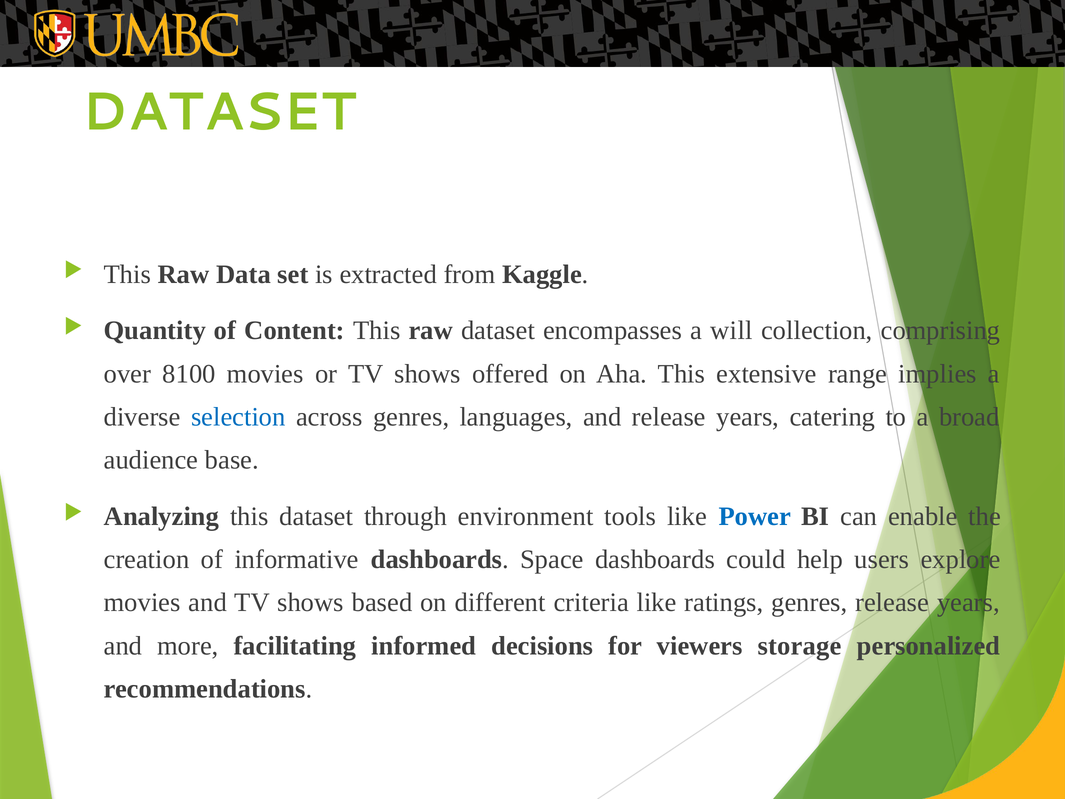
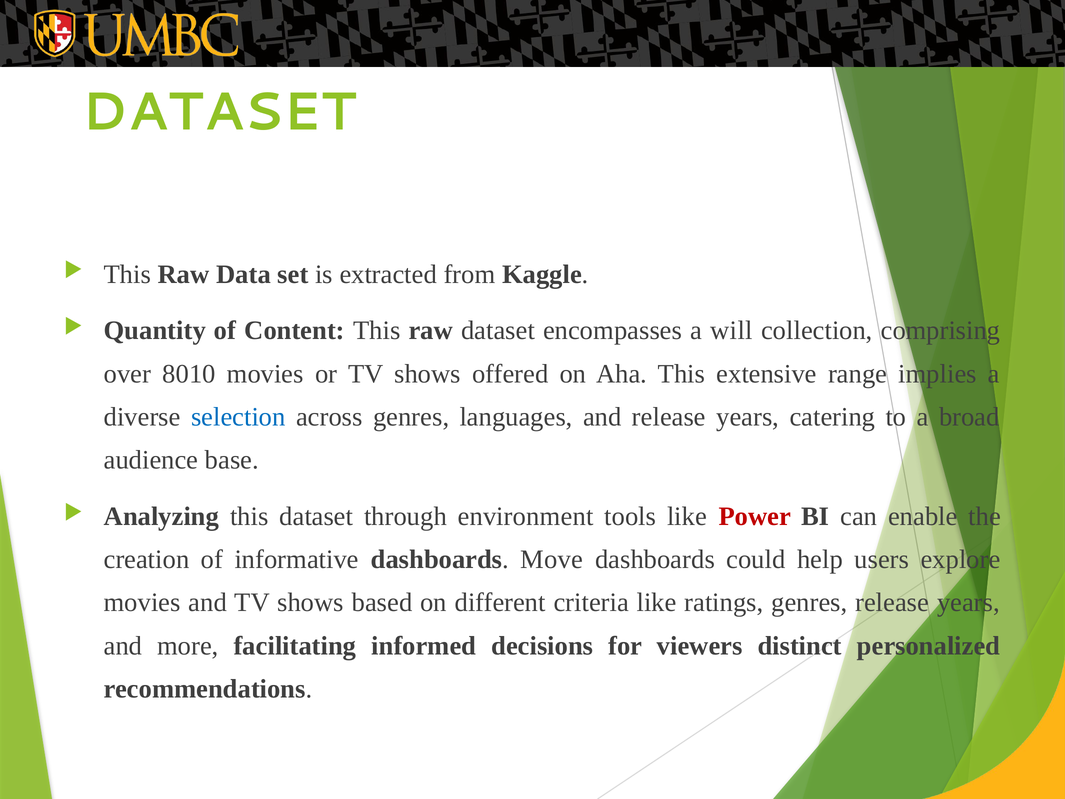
8100: 8100 -> 8010
Power colour: blue -> red
Space: Space -> Move
storage: storage -> distinct
